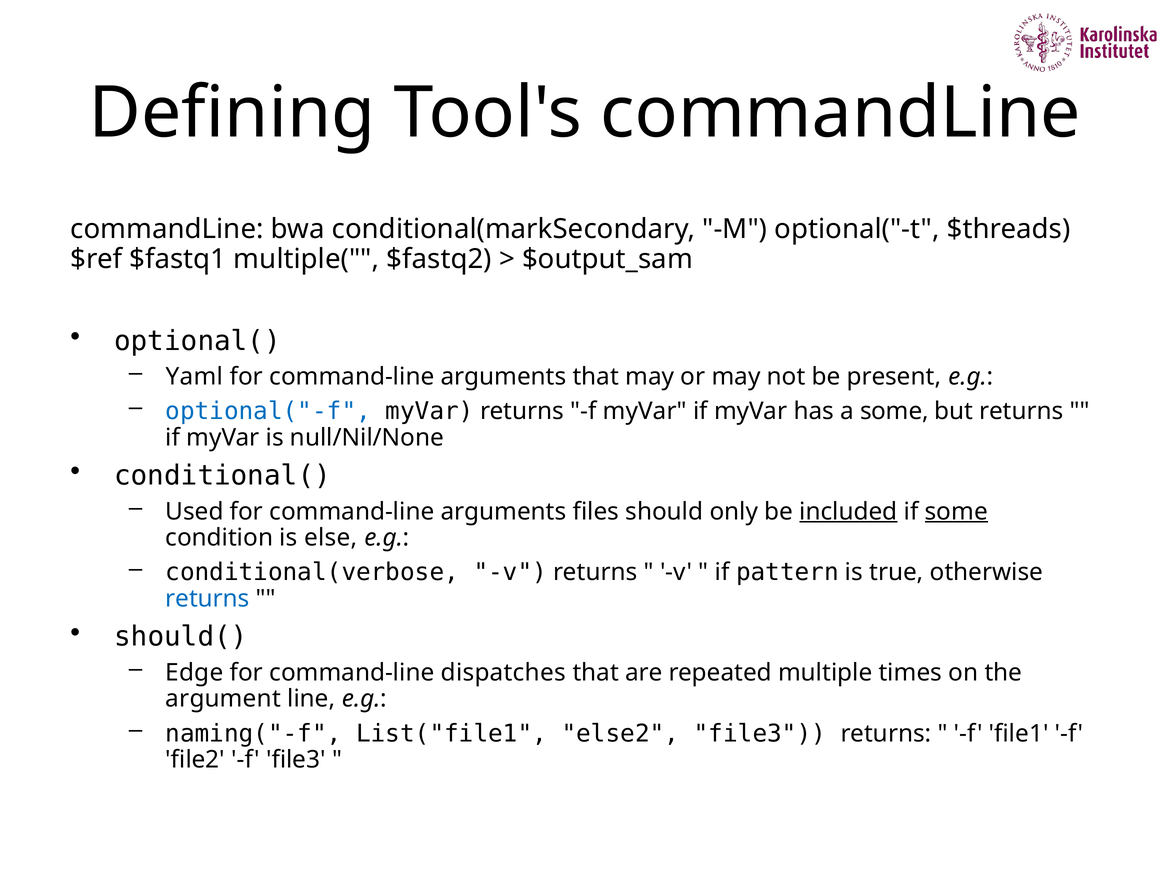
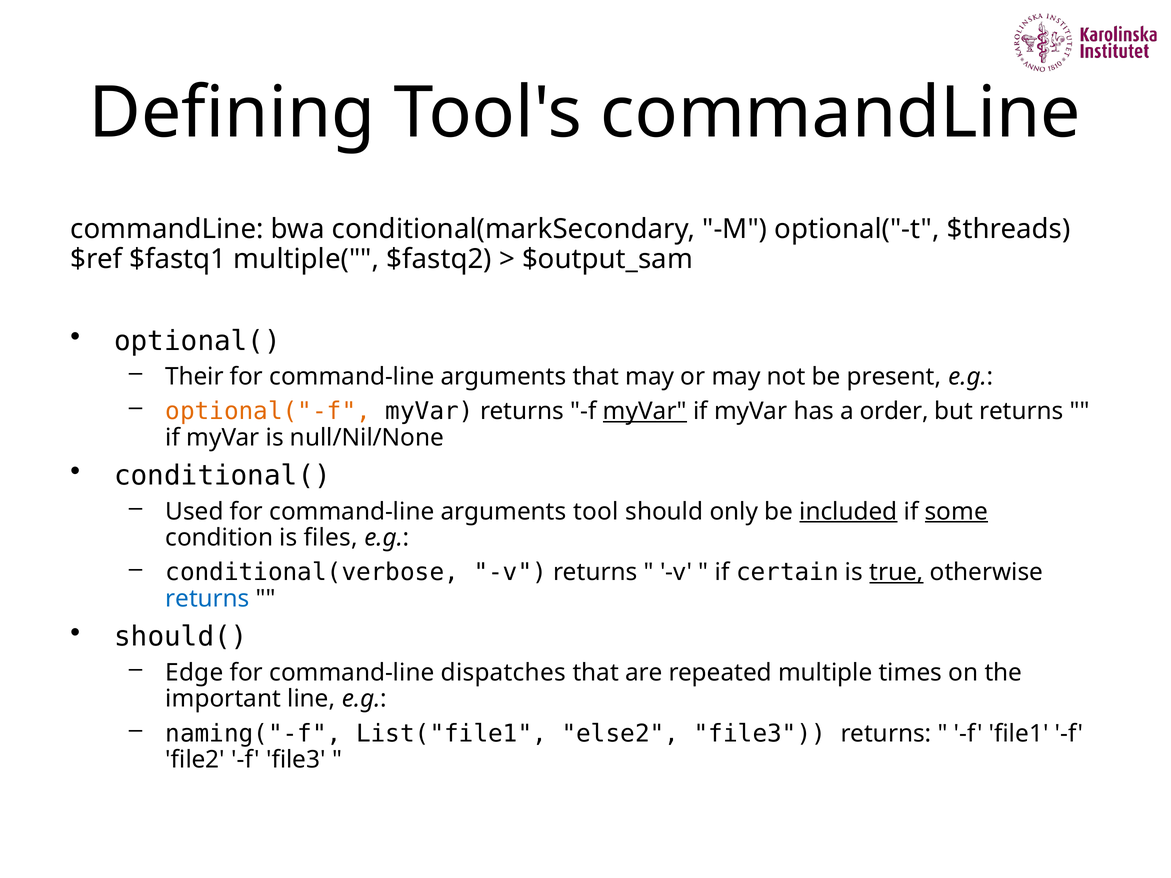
Yaml: Yaml -> Their
optional("-f colour: blue -> orange
myVar at (645, 411) underline: none -> present
a some: some -> order
files: files -> tool
else: else -> files
pattern: pattern -> certain
true underline: none -> present
argument: argument -> important
